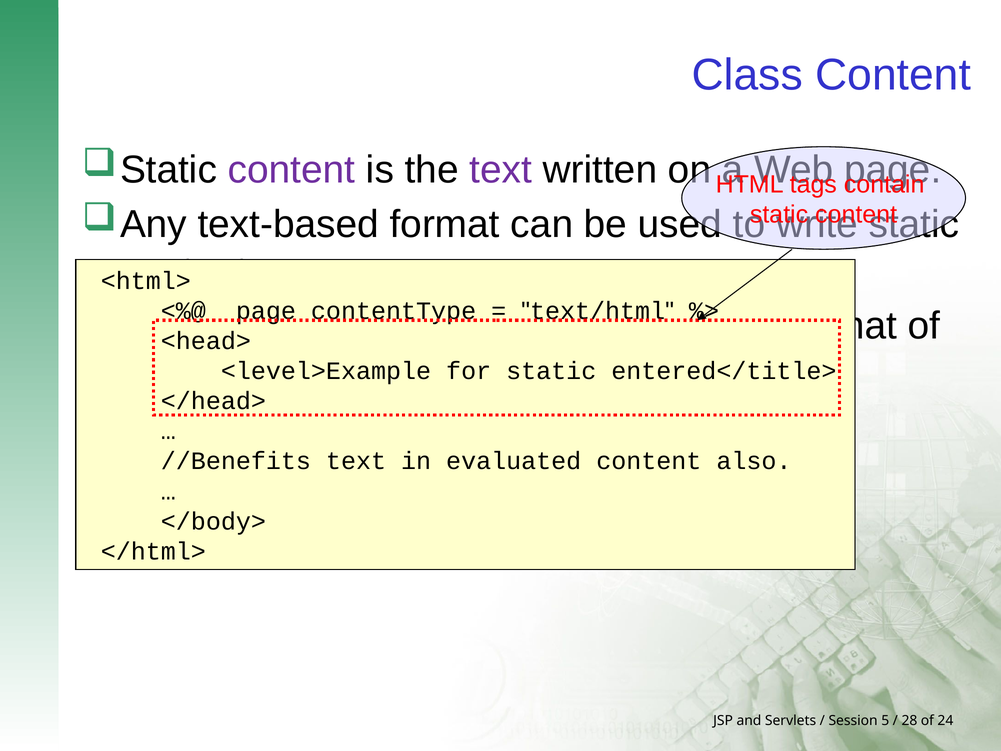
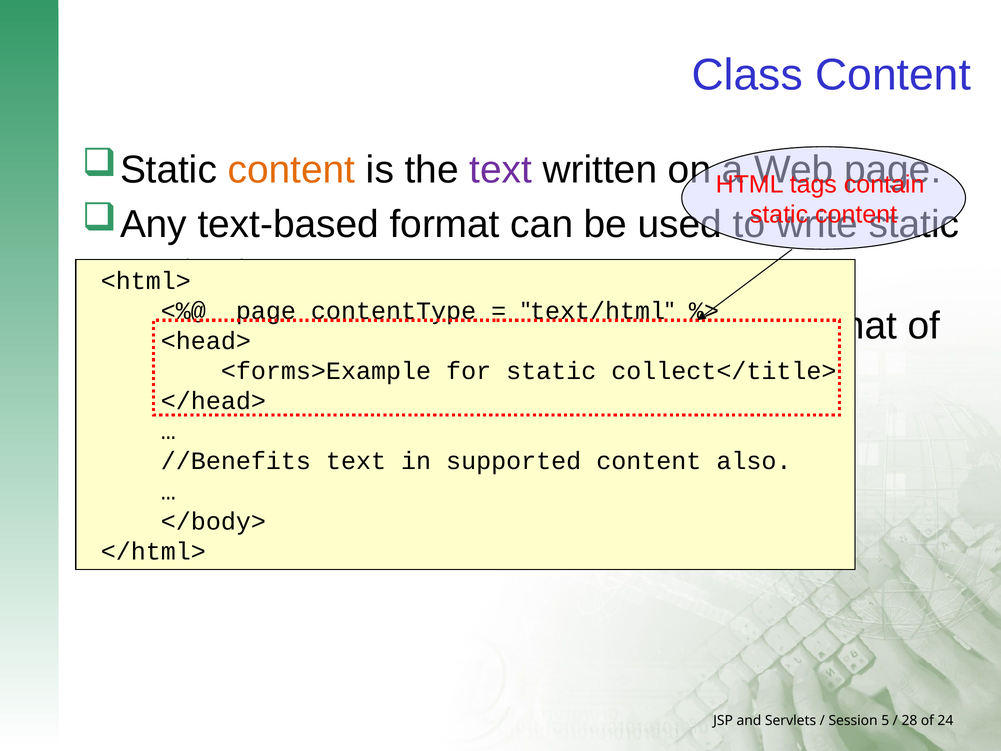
content at (292, 170) colour: purple -> orange
<level>Example: <level>Example -> <forms>Example
entered</title>: entered</title> -> collect</title>
evaluated: evaluated -> supported
